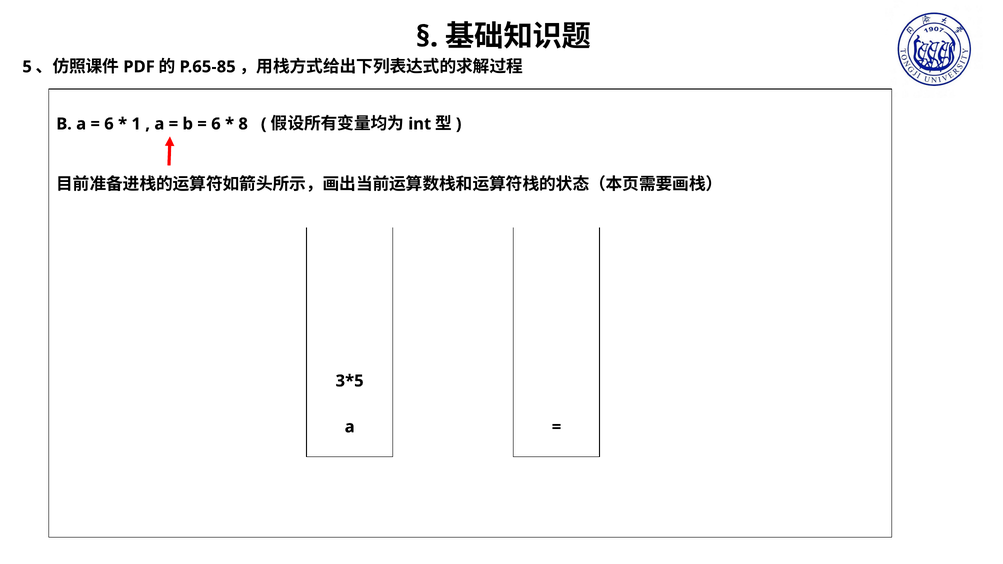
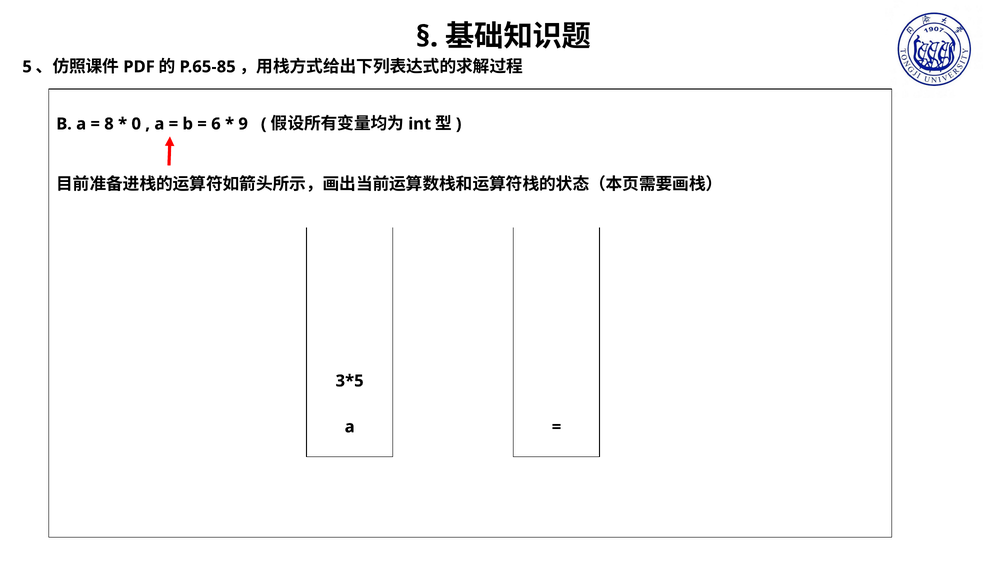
6 at (109, 124): 6 -> 8
1: 1 -> 0
8: 8 -> 9
